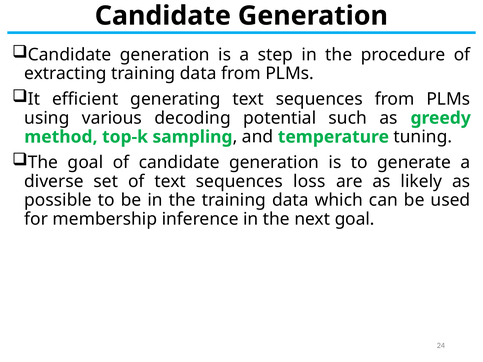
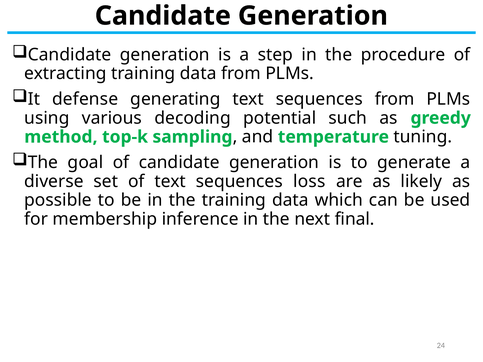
efficient: efficient -> defense
next goal: goal -> final
